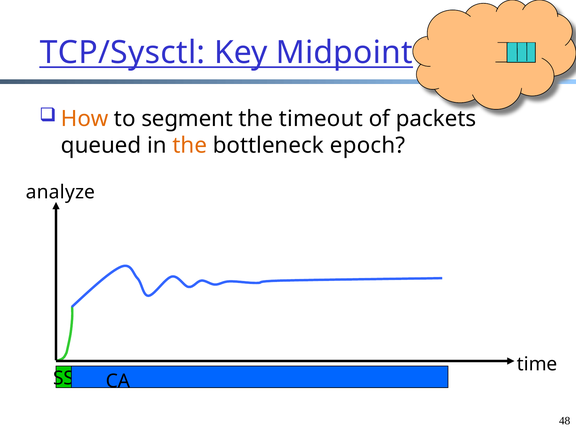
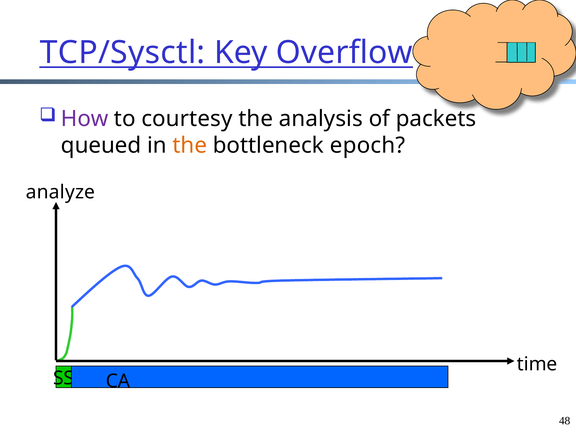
Midpoint: Midpoint -> Overflow
How colour: orange -> purple
segment: segment -> courtesy
timeout: timeout -> analysis
